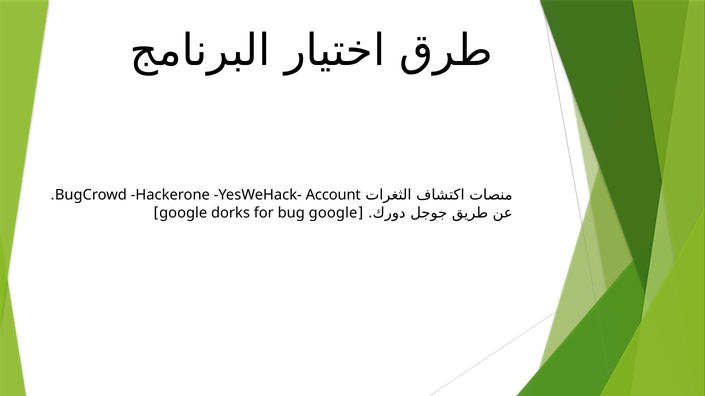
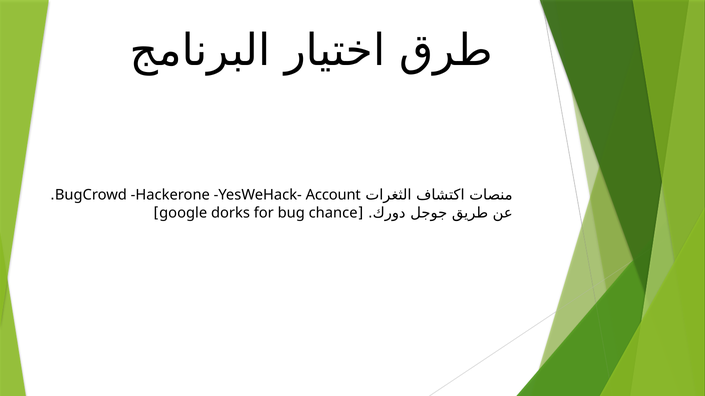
bug google: google -> chance
